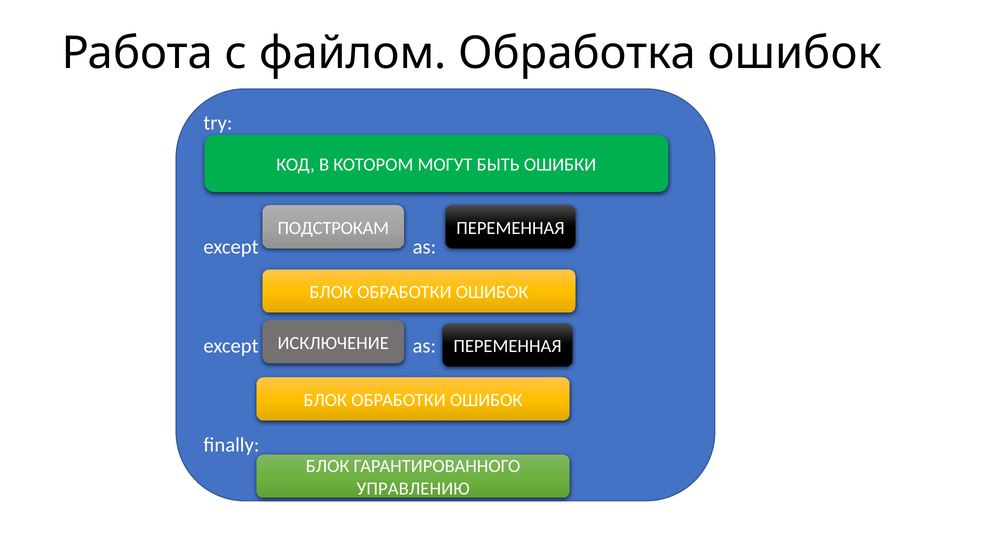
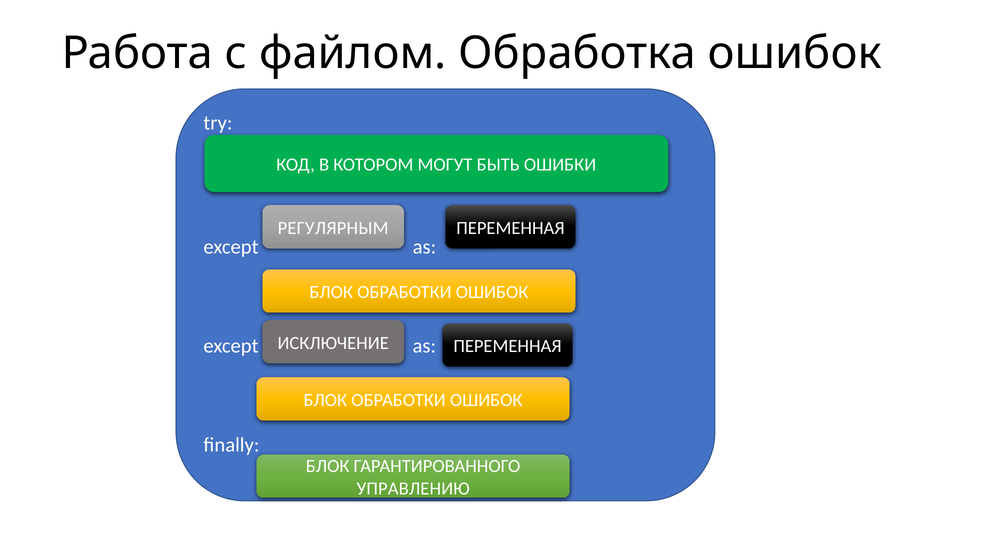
ПОДСТРОКАМ: ПОДСТРОКАМ -> РЕГУЛЯРНЫМ
